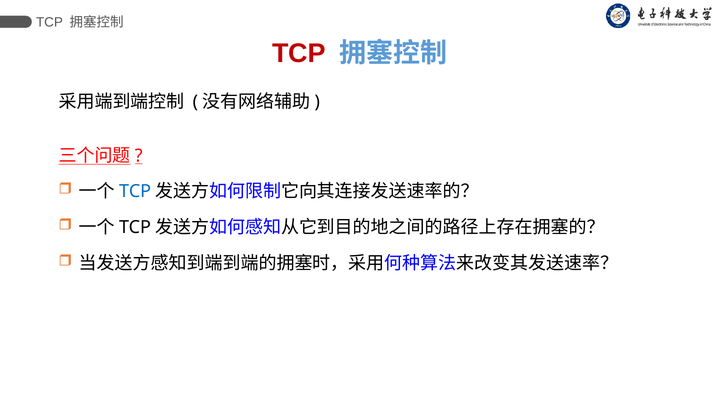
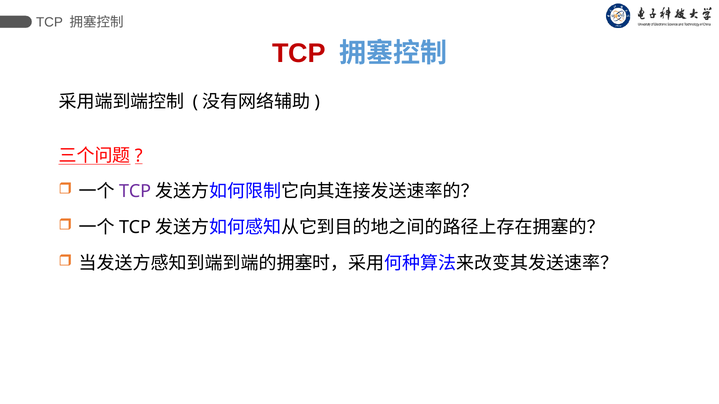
TCP at (135, 192) colour: blue -> purple
